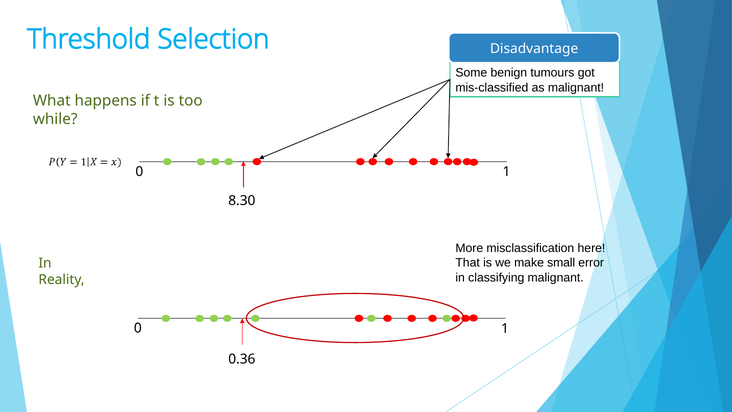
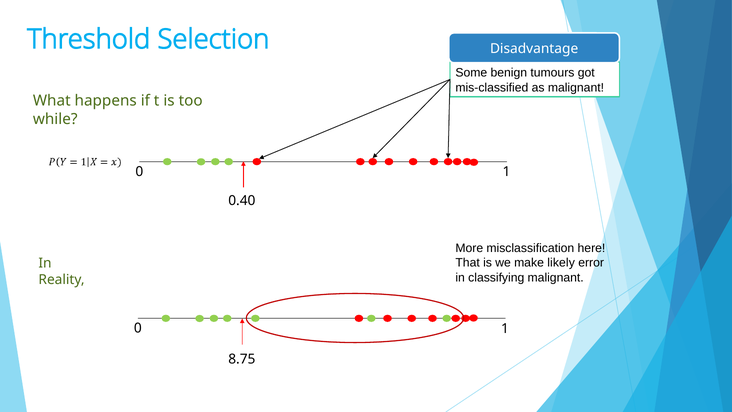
8.30: 8.30 -> 0.40
small: small -> likely
0.36: 0.36 -> 8.75
